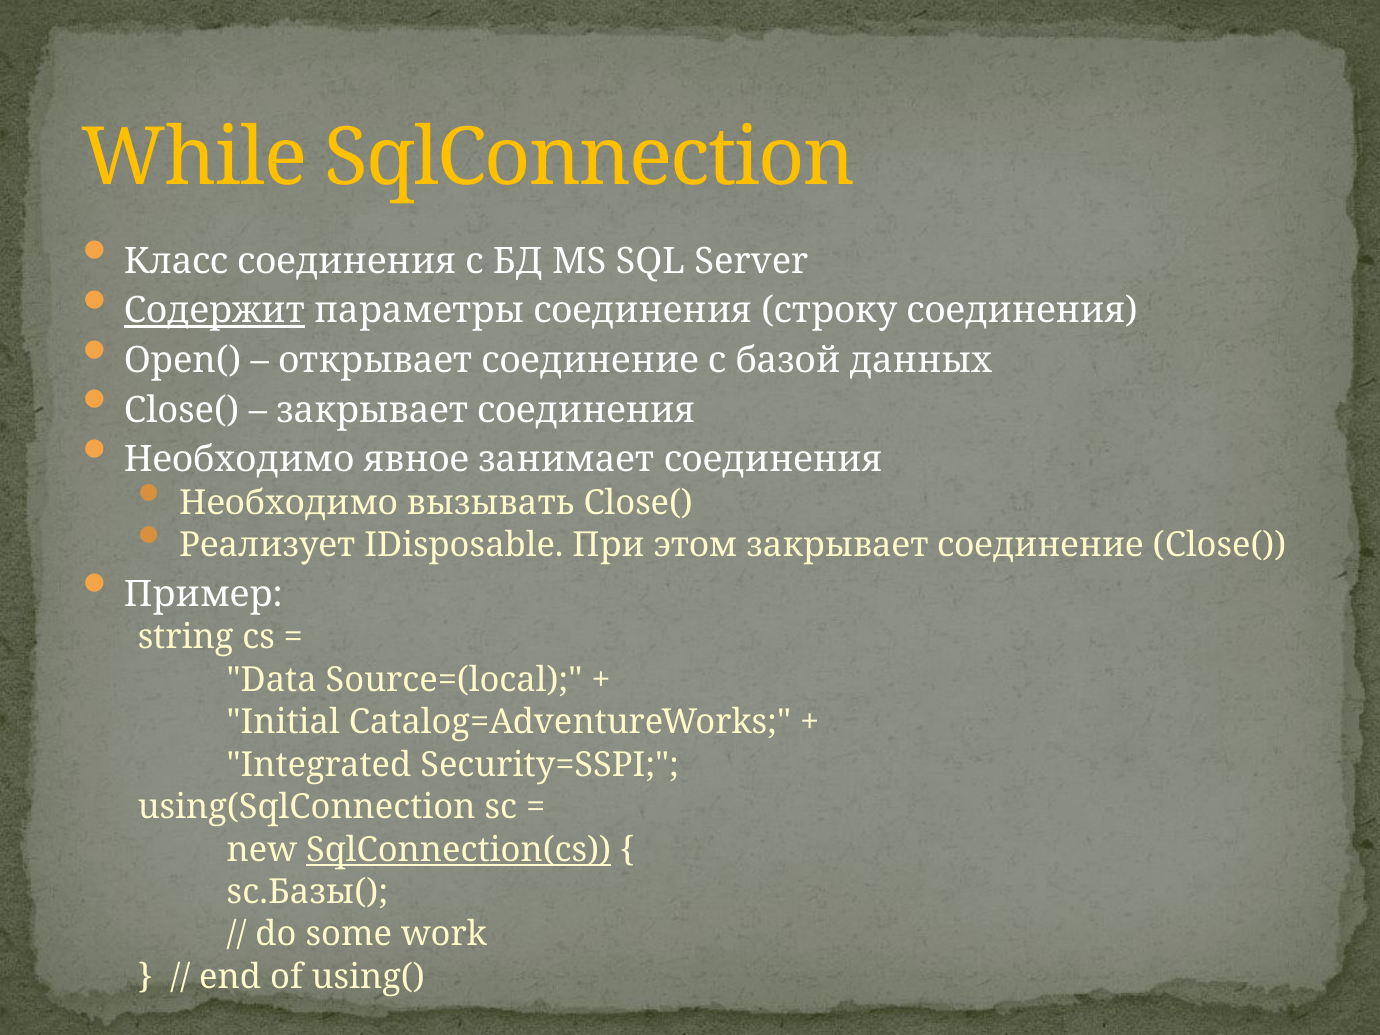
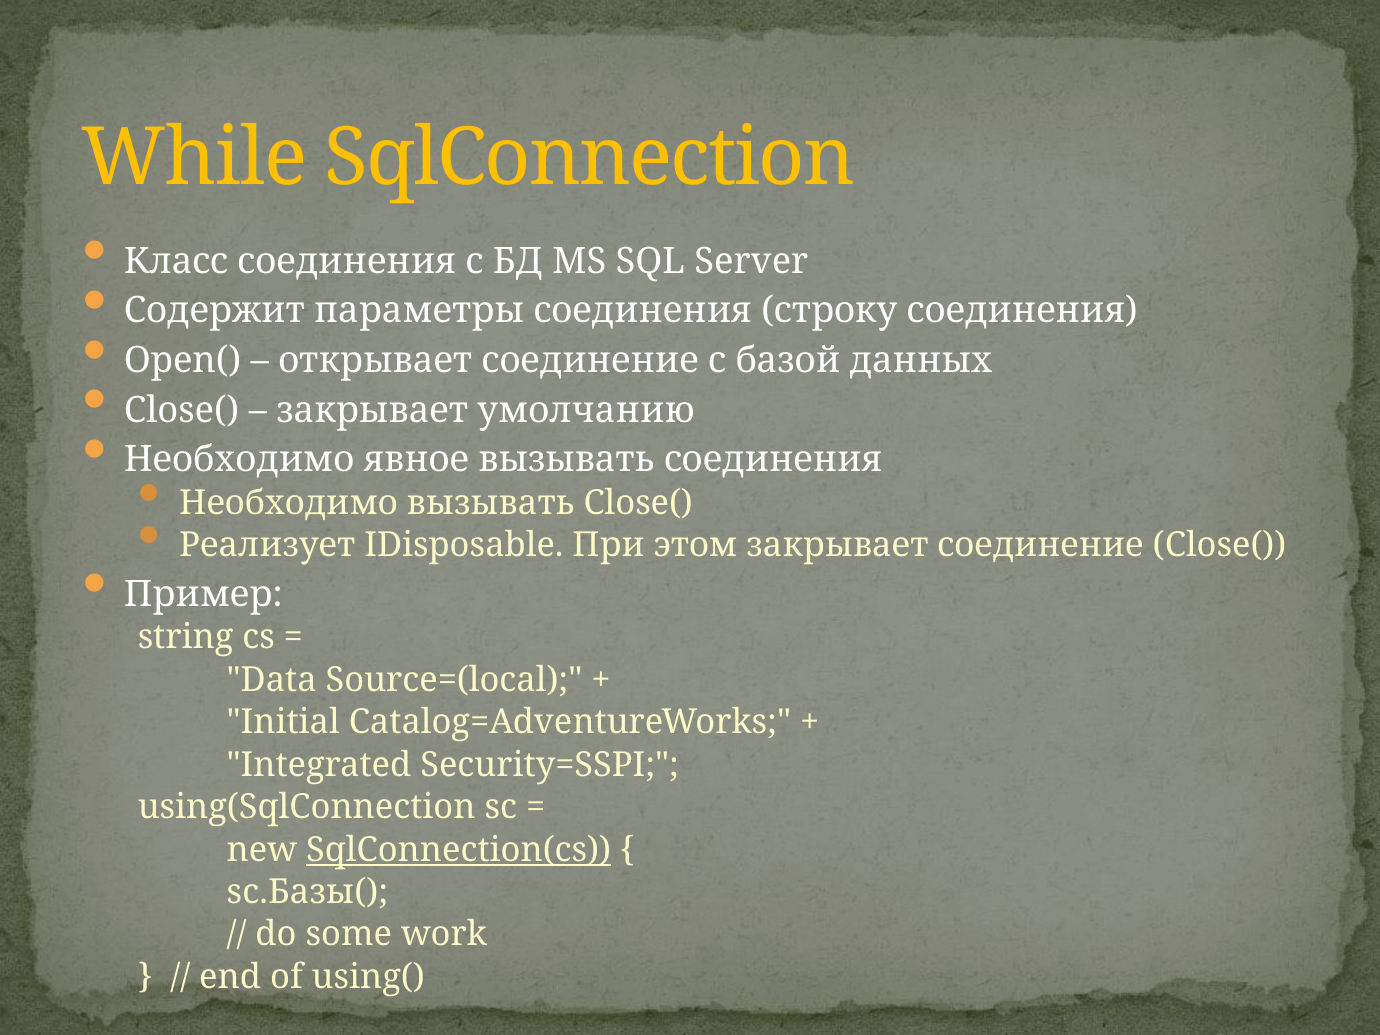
Содержит underline: present -> none
закрывает соединения: соединения -> умолчанию
явное занимает: занимает -> вызывать
